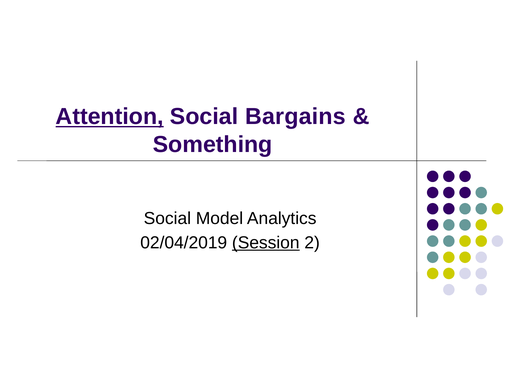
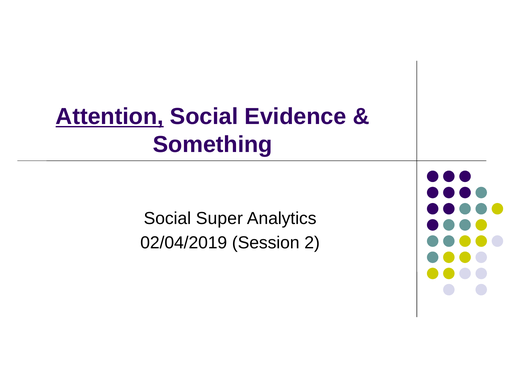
Bargains: Bargains -> Evidence
Model: Model -> Super
Session underline: present -> none
